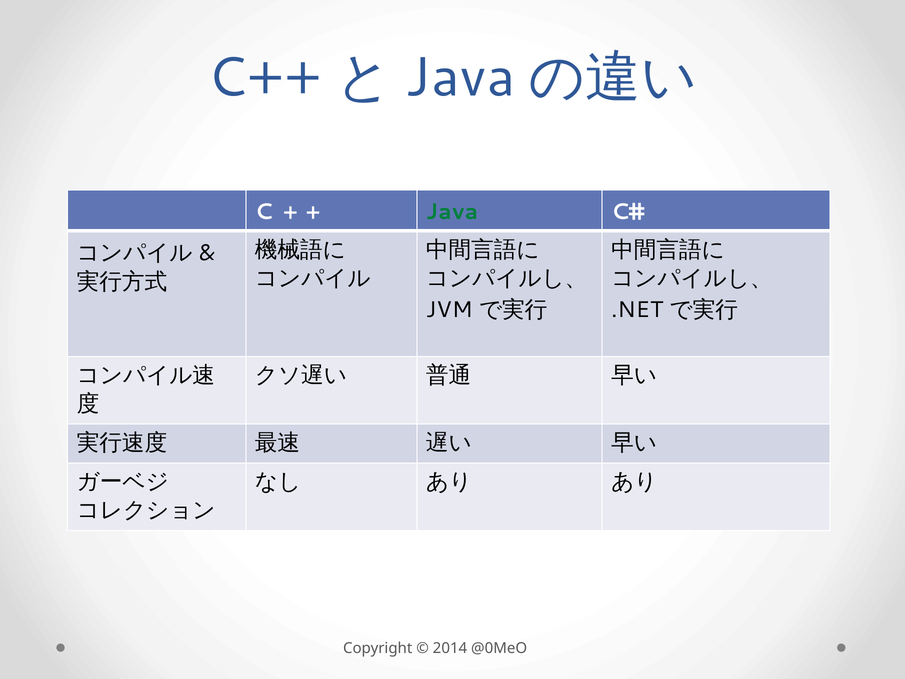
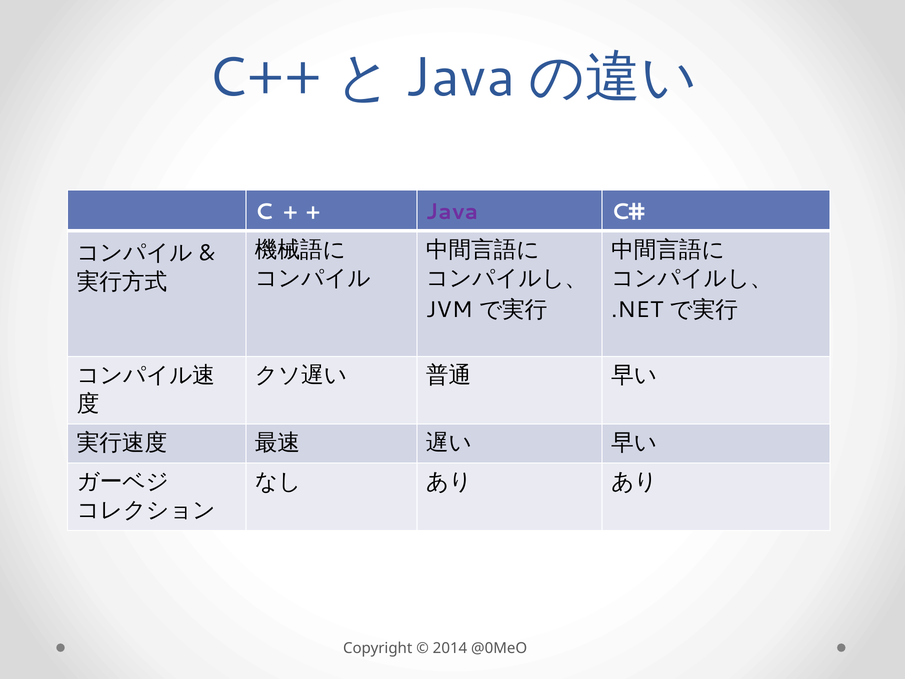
Java colour: green -> purple
